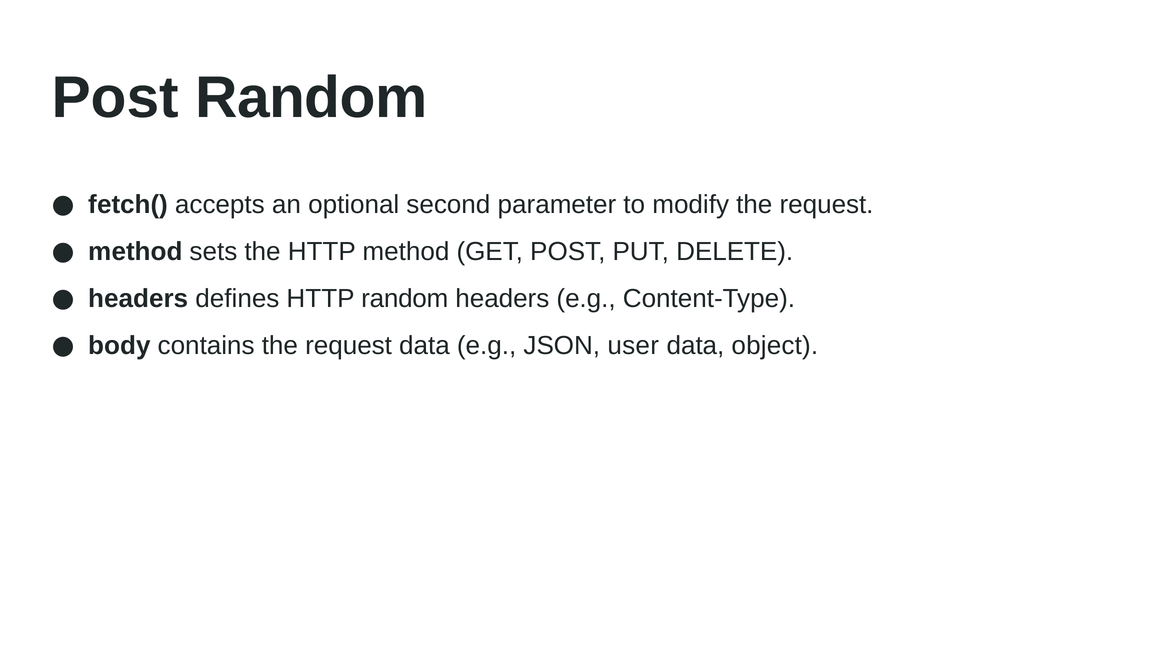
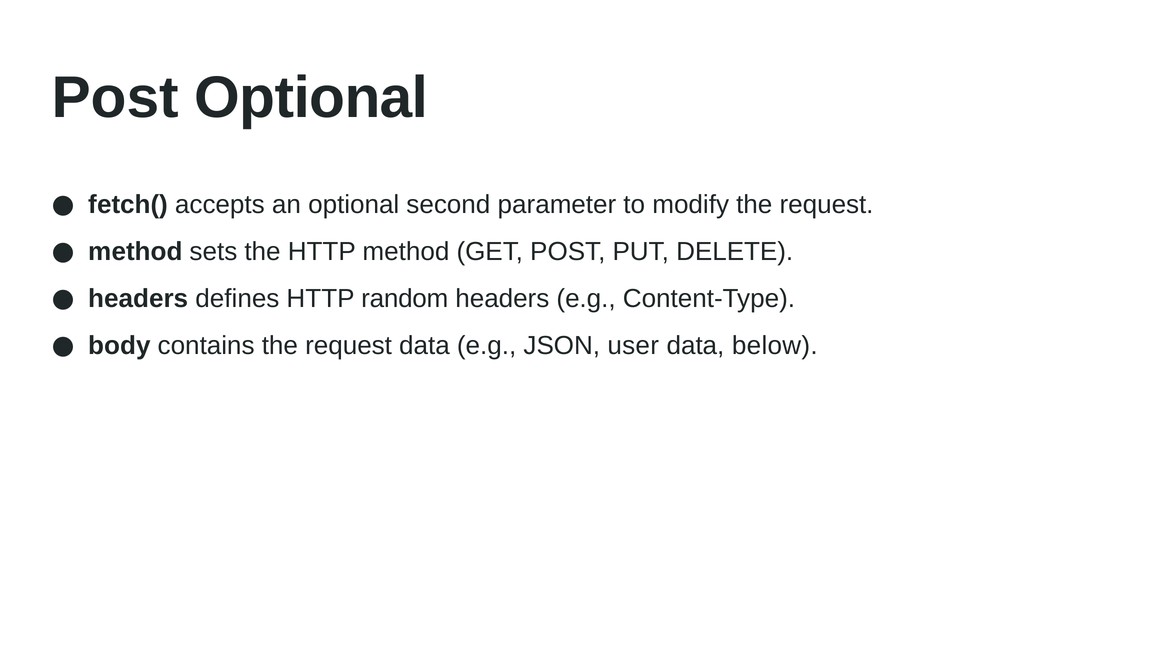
Post Random: Random -> Optional
object: object -> below
